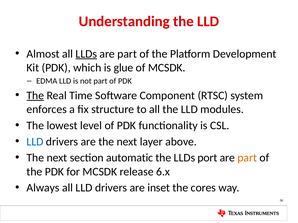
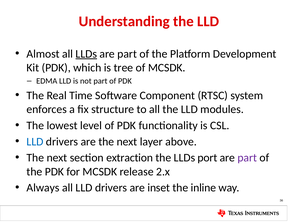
glue: glue -> tree
The at (35, 96) underline: present -> none
automatic: automatic -> extraction
part at (247, 158) colour: orange -> purple
6.x: 6.x -> 2.x
cores: cores -> inline
